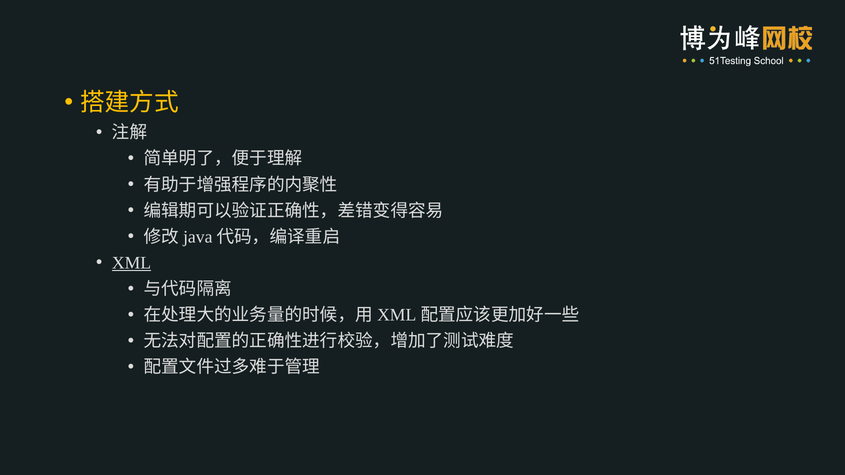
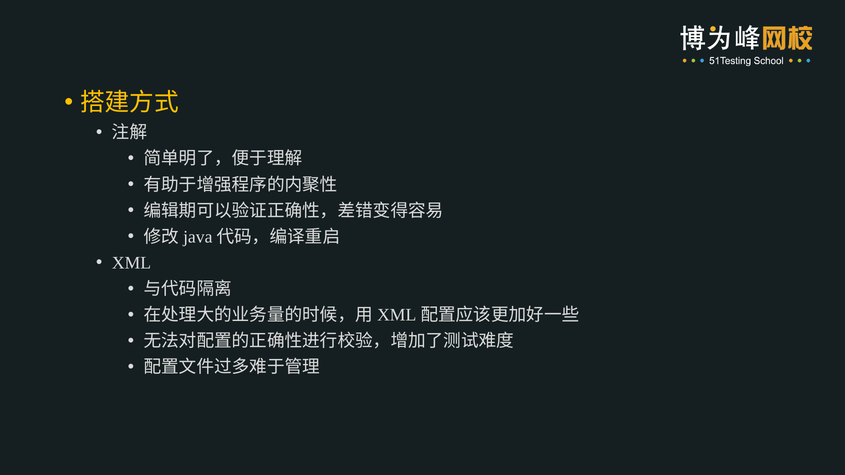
XML underline: present -> none
